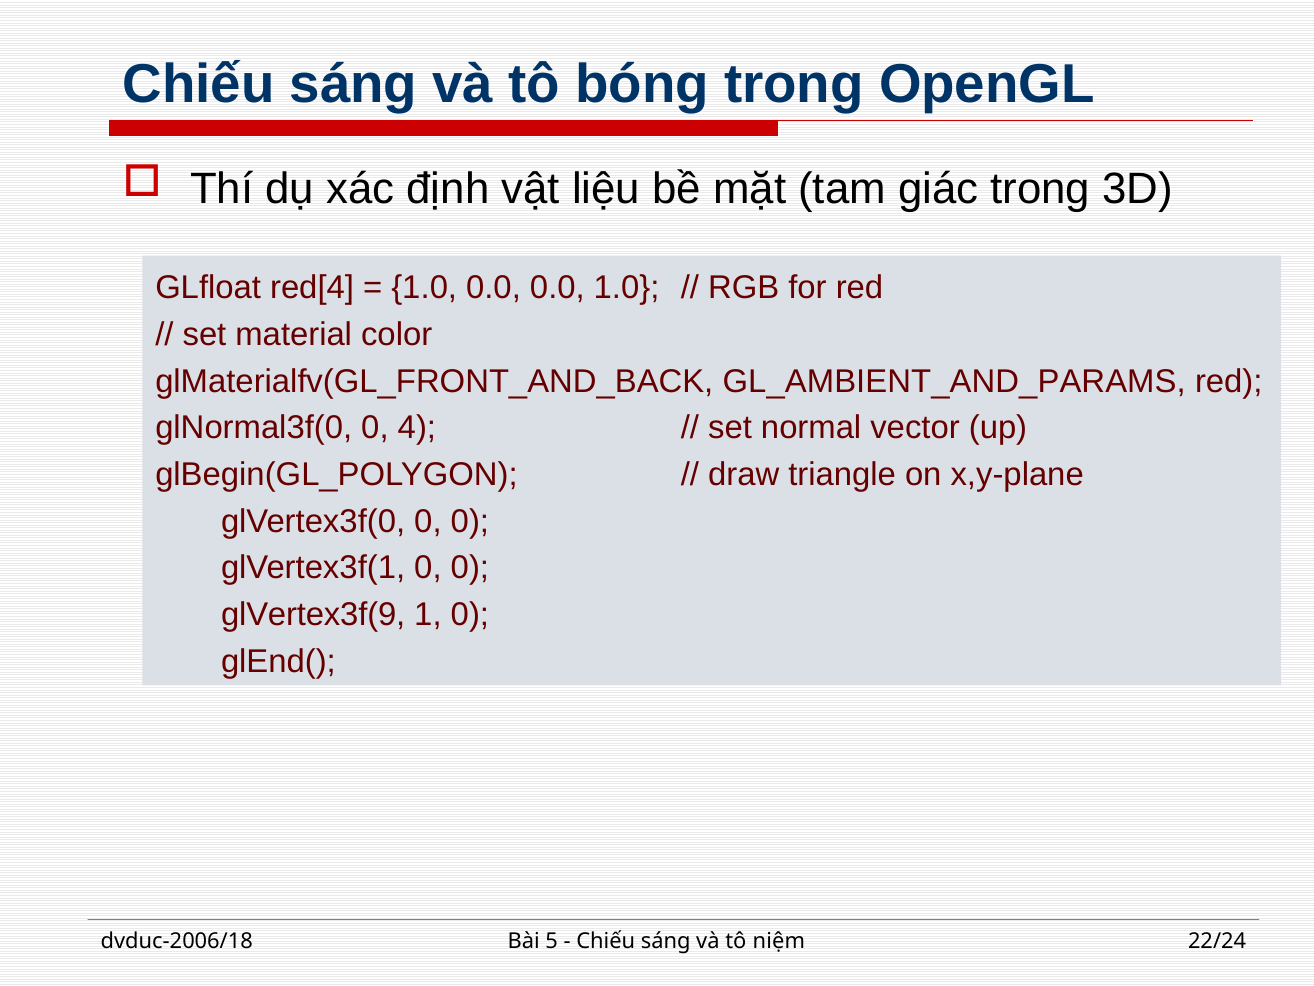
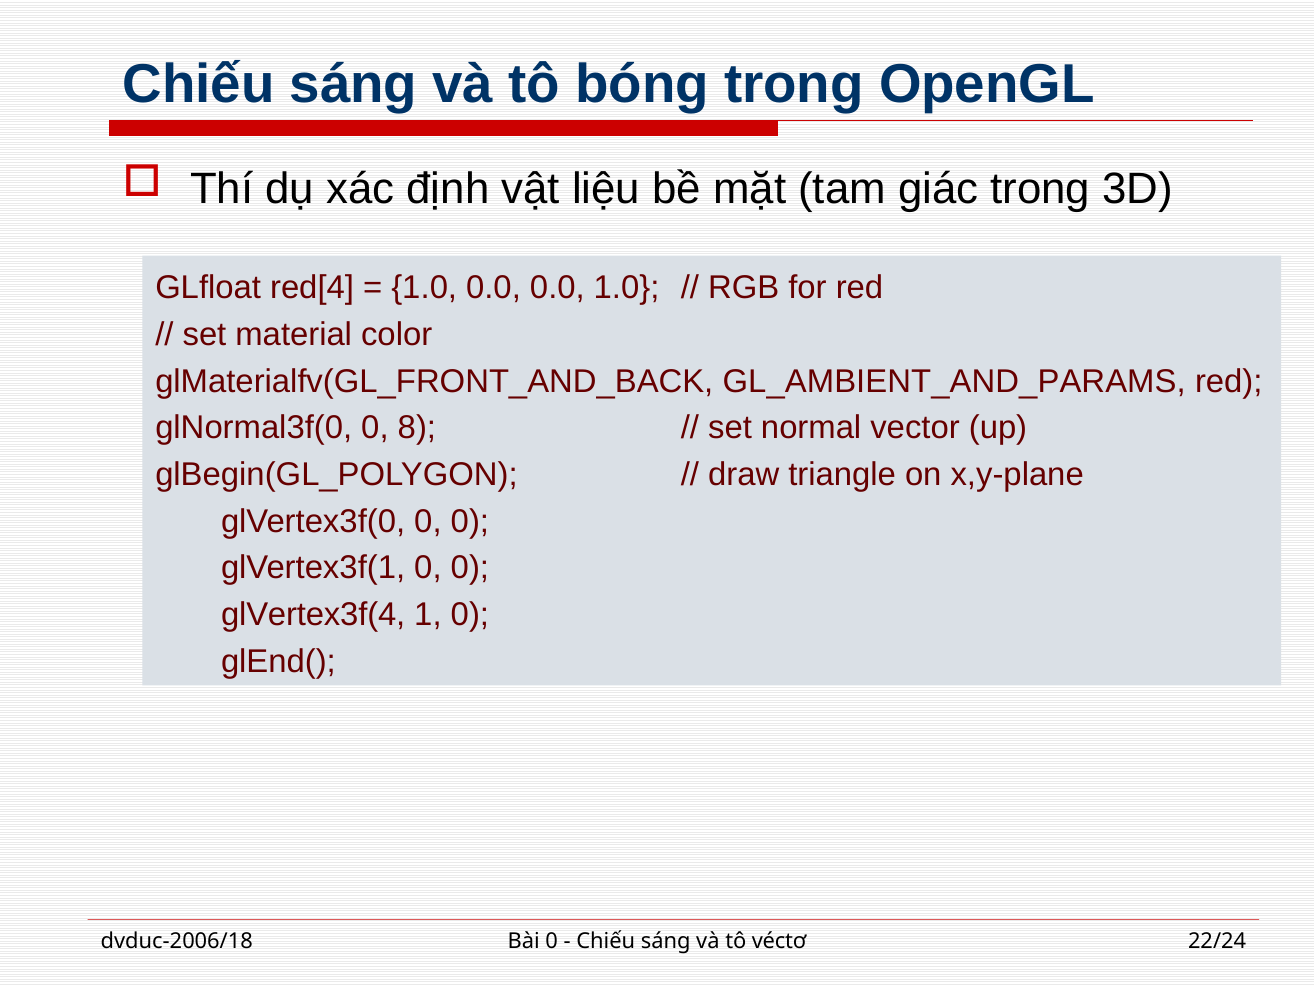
4: 4 -> 8
glVertex3f(9: glVertex3f(9 -> glVertex3f(4
Bài 5: 5 -> 0
niệm: niệm -> véctơ
